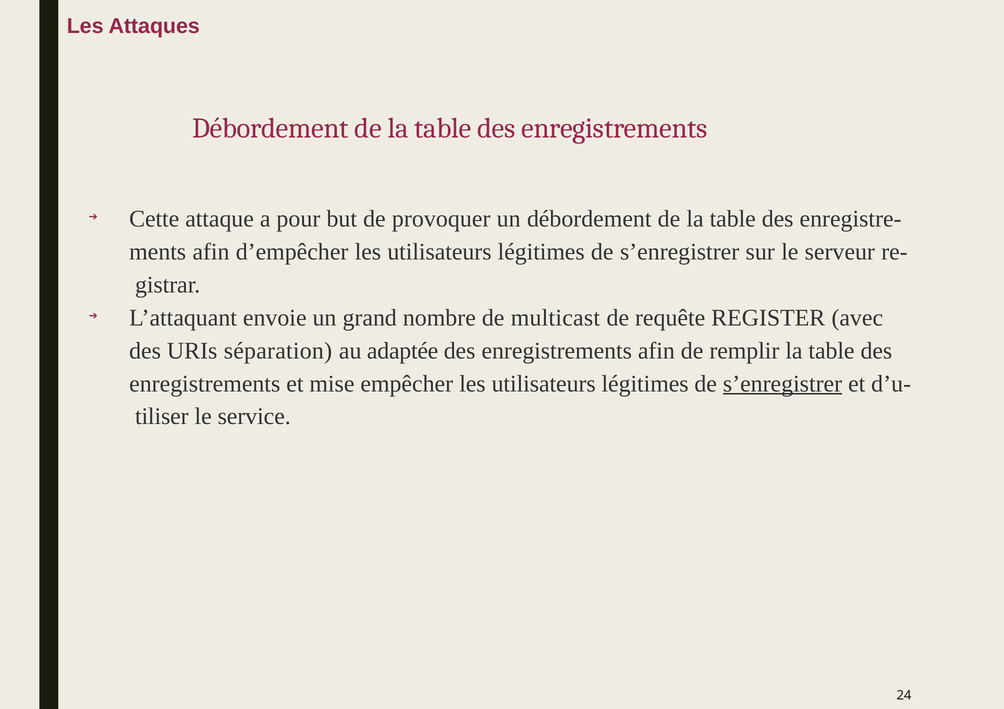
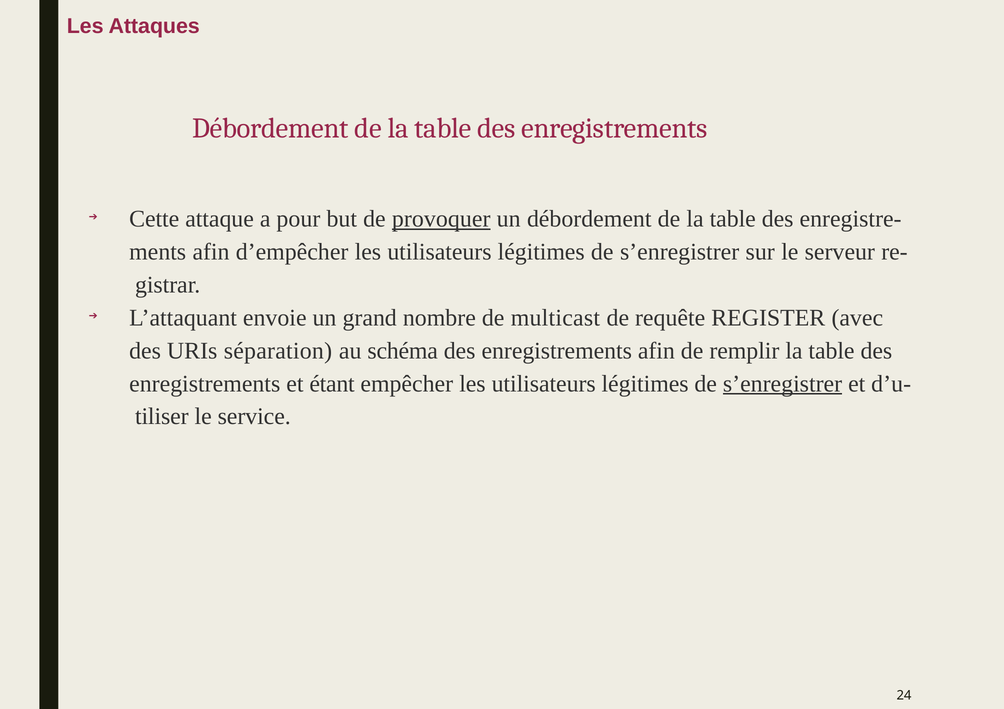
provoquer underline: none -> present
adaptée: adaptée -> schéma
mise: mise -> étant
